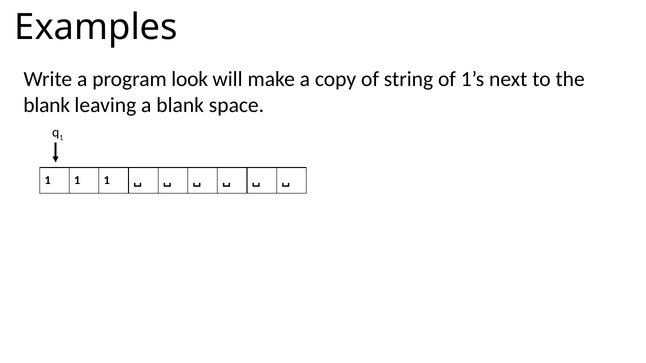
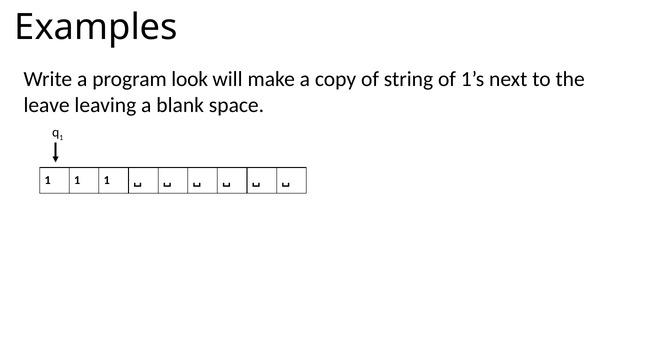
blank at (47, 105): blank -> leave
